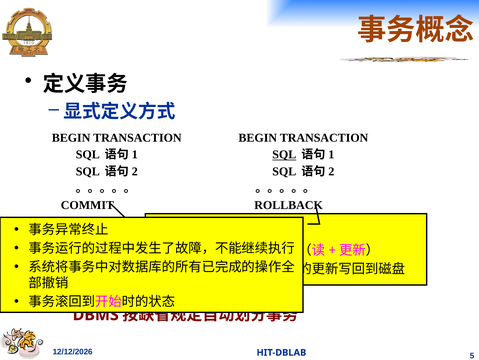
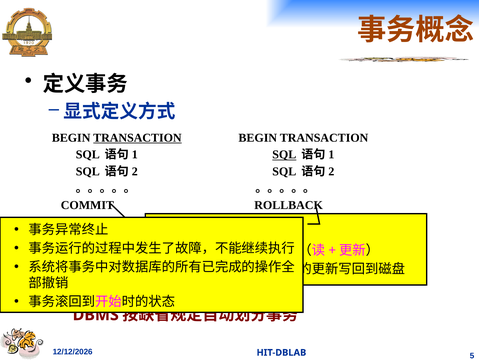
TRANSACTION at (137, 138) underline: none -> present
